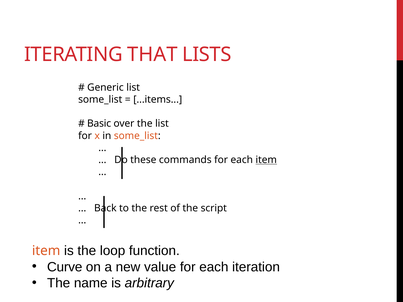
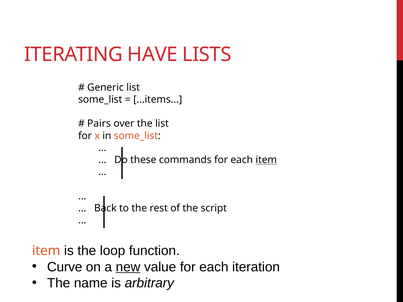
THAT: THAT -> HAVE
Basic: Basic -> Pairs
new underline: none -> present
